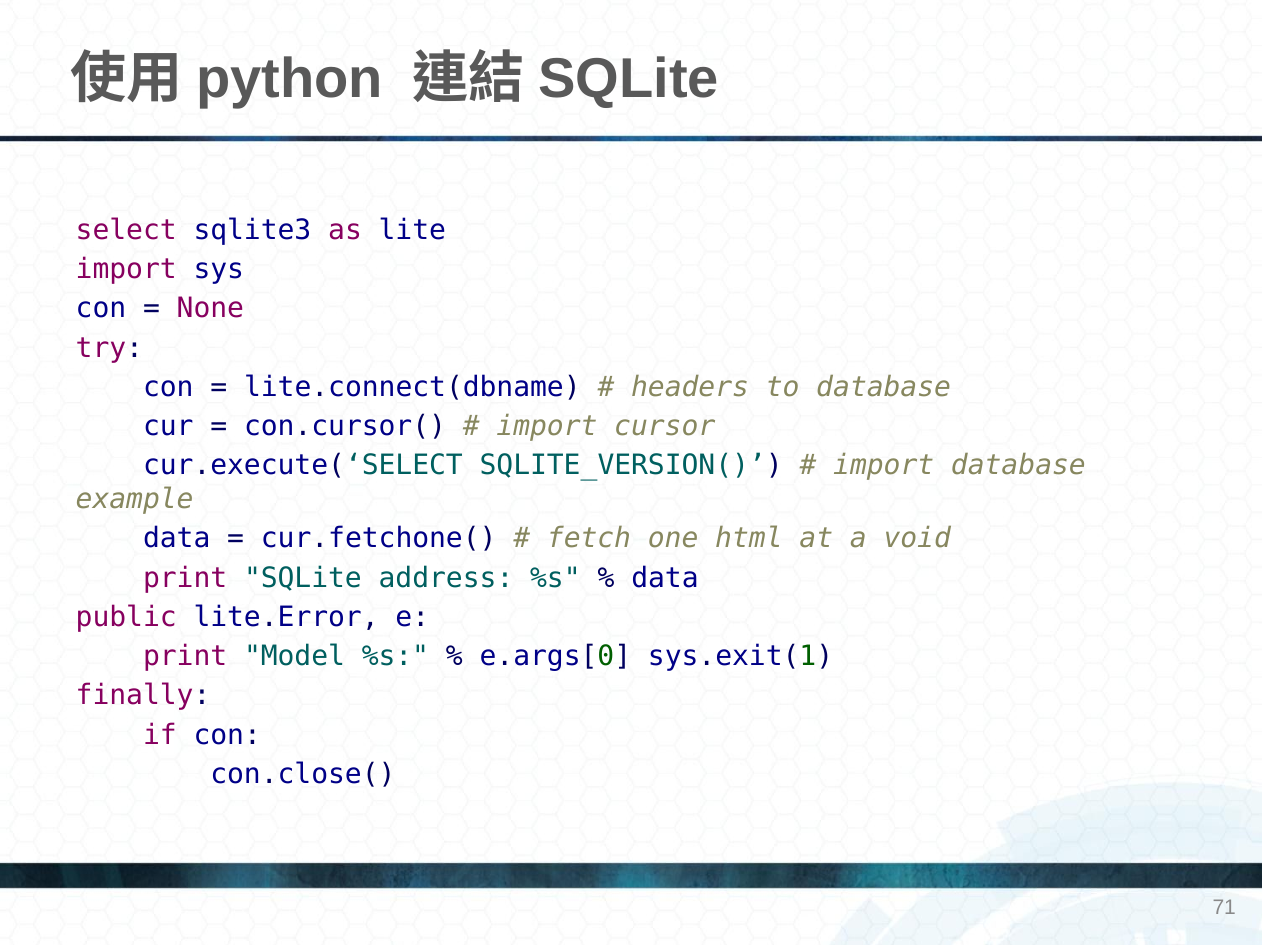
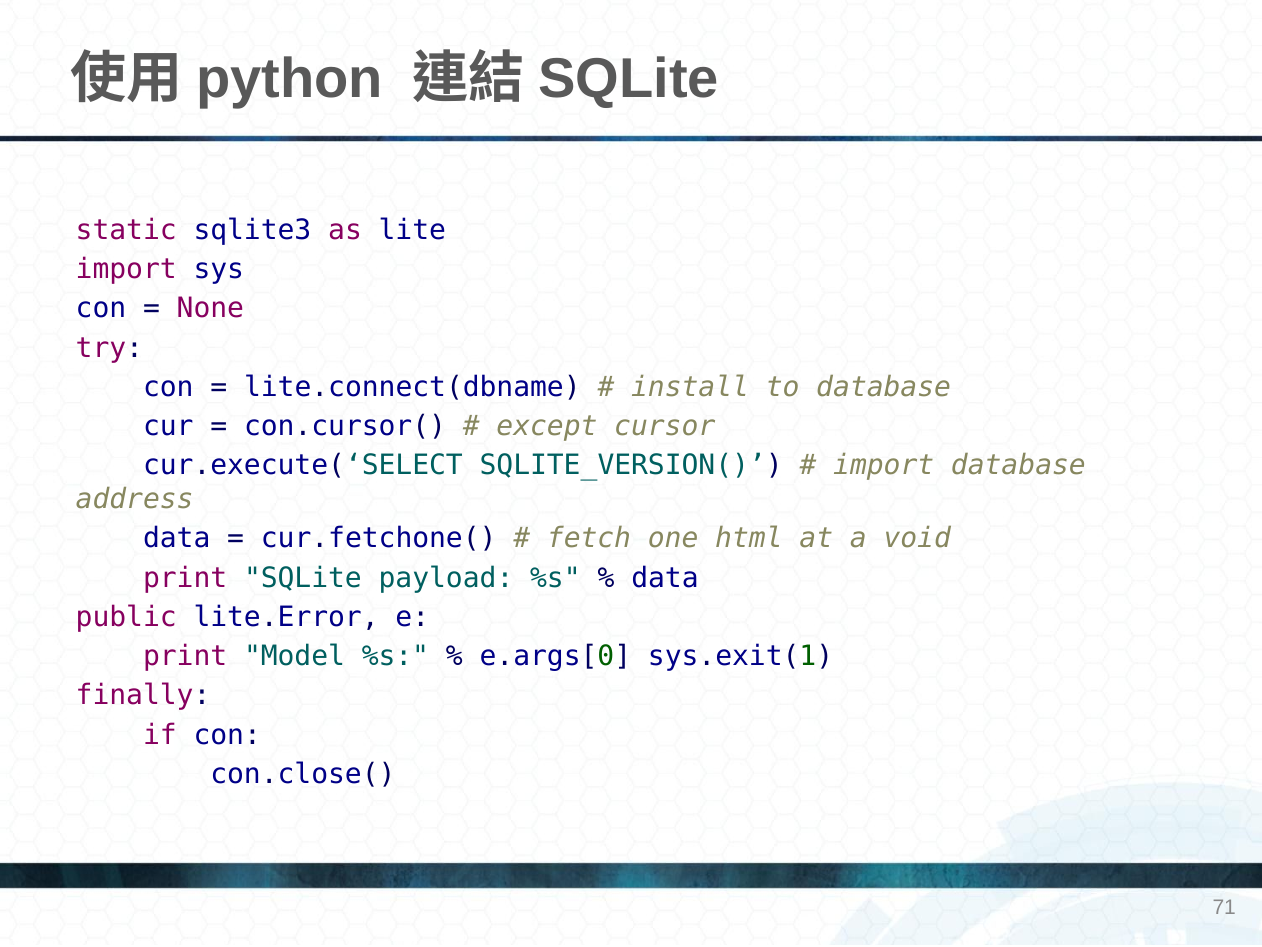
select: select -> static
headers: headers -> install
import at (547, 426): import -> except
example: example -> address
address: address -> payload
